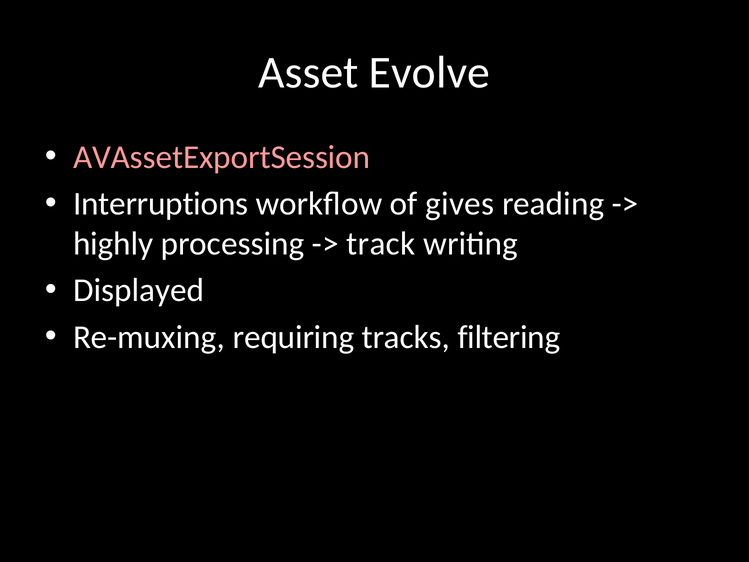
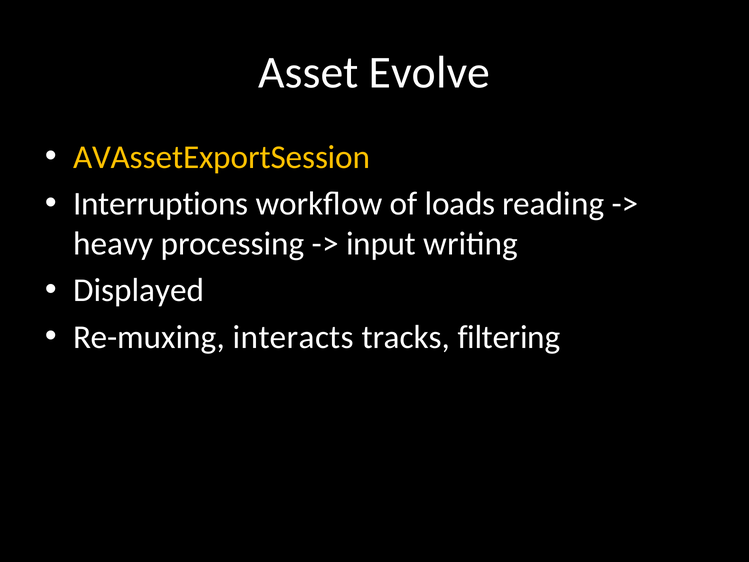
AVAssetExportSession colour: pink -> yellow
gives: gives -> loads
highly: highly -> heavy
track: track -> input
requiring: requiring -> interacts
